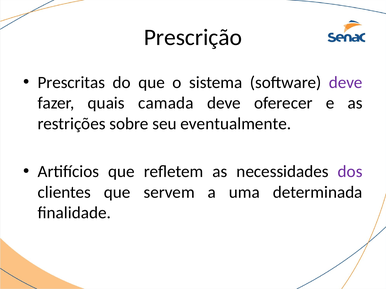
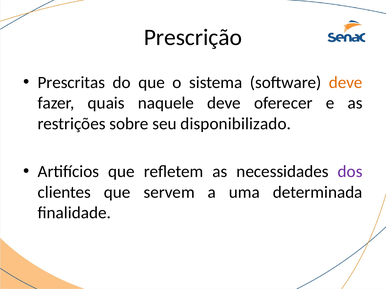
deve at (346, 83) colour: purple -> orange
camada: camada -> naquele
eventualmente: eventualmente -> disponibilizado
